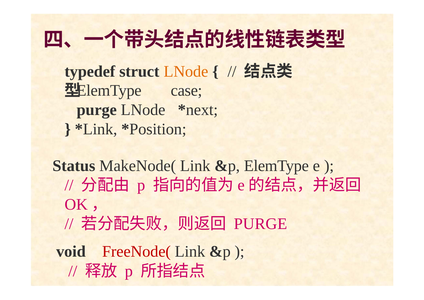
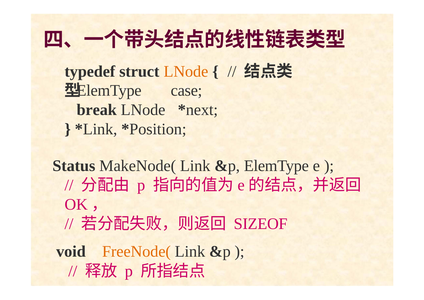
purge at (97, 110): purge -> break
PURGE at (260, 224): PURGE -> SIZEOF
FreeNode( colour: red -> orange
